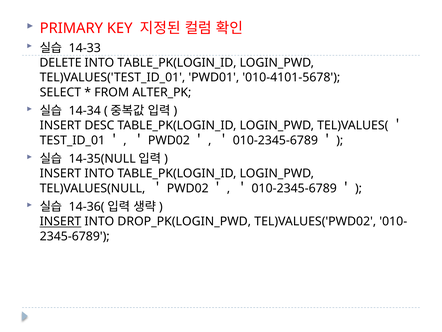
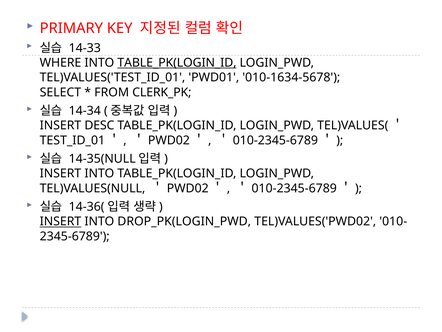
DELETE: DELETE -> WHERE
TABLE_PK(LOGIN_ID at (177, 63) underline: none -> present
010-4101-5678: 010-4101-5678 -> 010-1634-5678
ALTER_PK: ALTER_PK -> CLERK_PK
